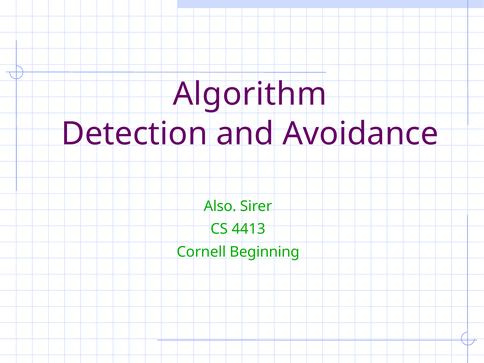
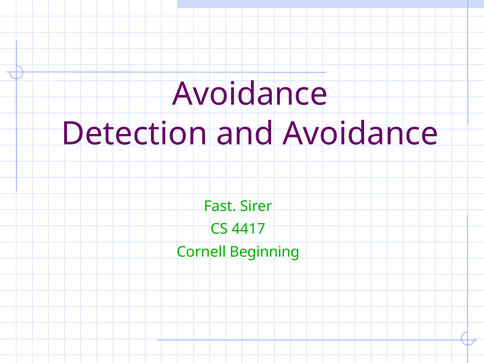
Algorithm at (250, 94): Algorithm -> Avoidance
Also: Also -> Fast
4413: 4413 -> 4417
